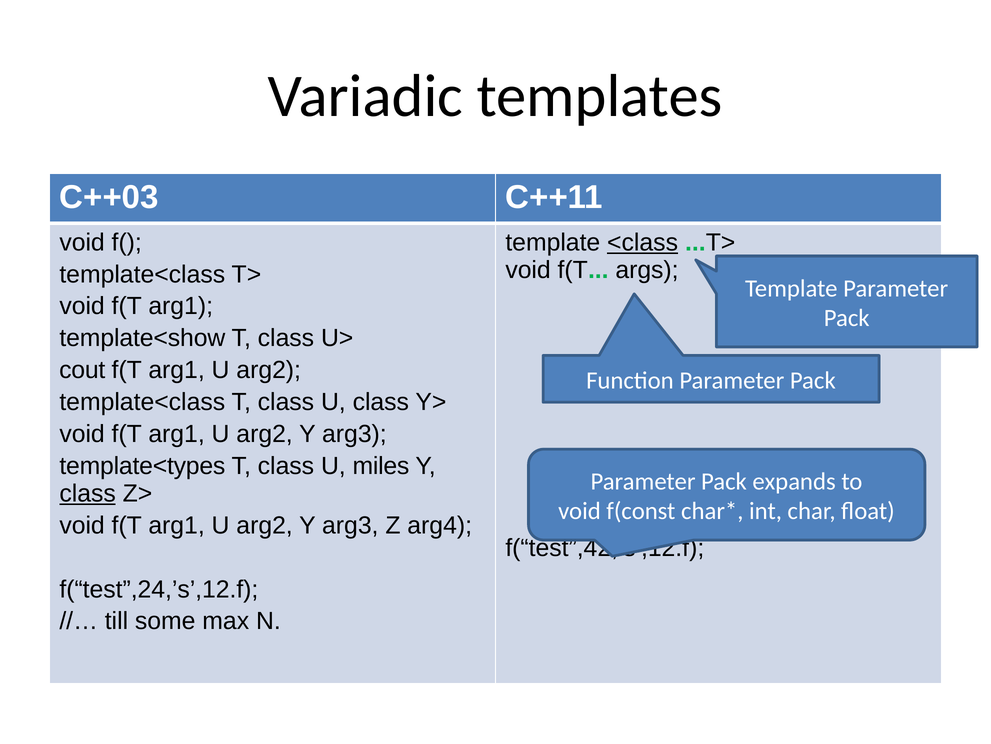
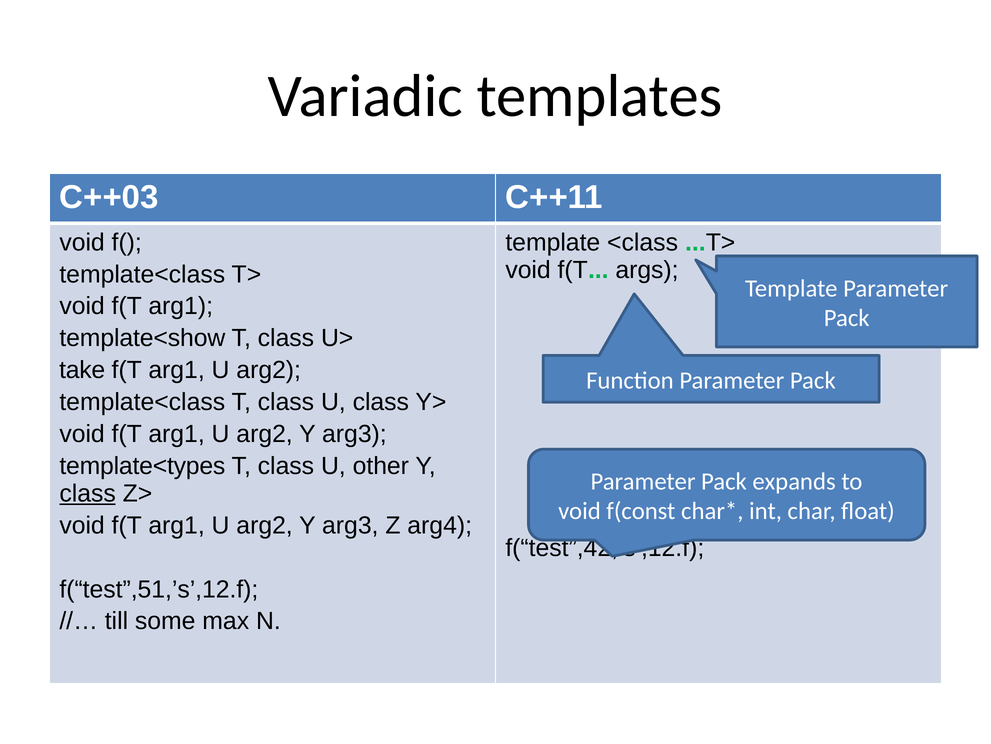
<class underline: present -> none
cout: cout -> take
miles: miles -> other
f(“test”,24,’s’,12.f: f(“test”,24,’s’,12.f -> f(“test”,51,’s’,12.f
